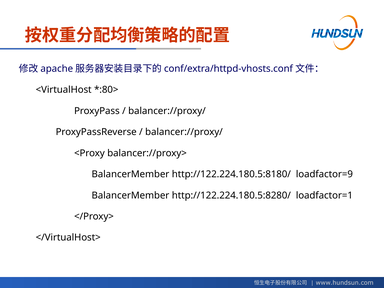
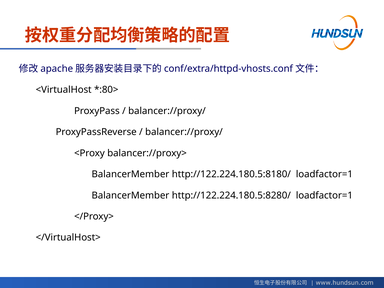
http://122.224.180.5:8180/ loadfactor=9: loadfactor=9 -> loadfactor=1
